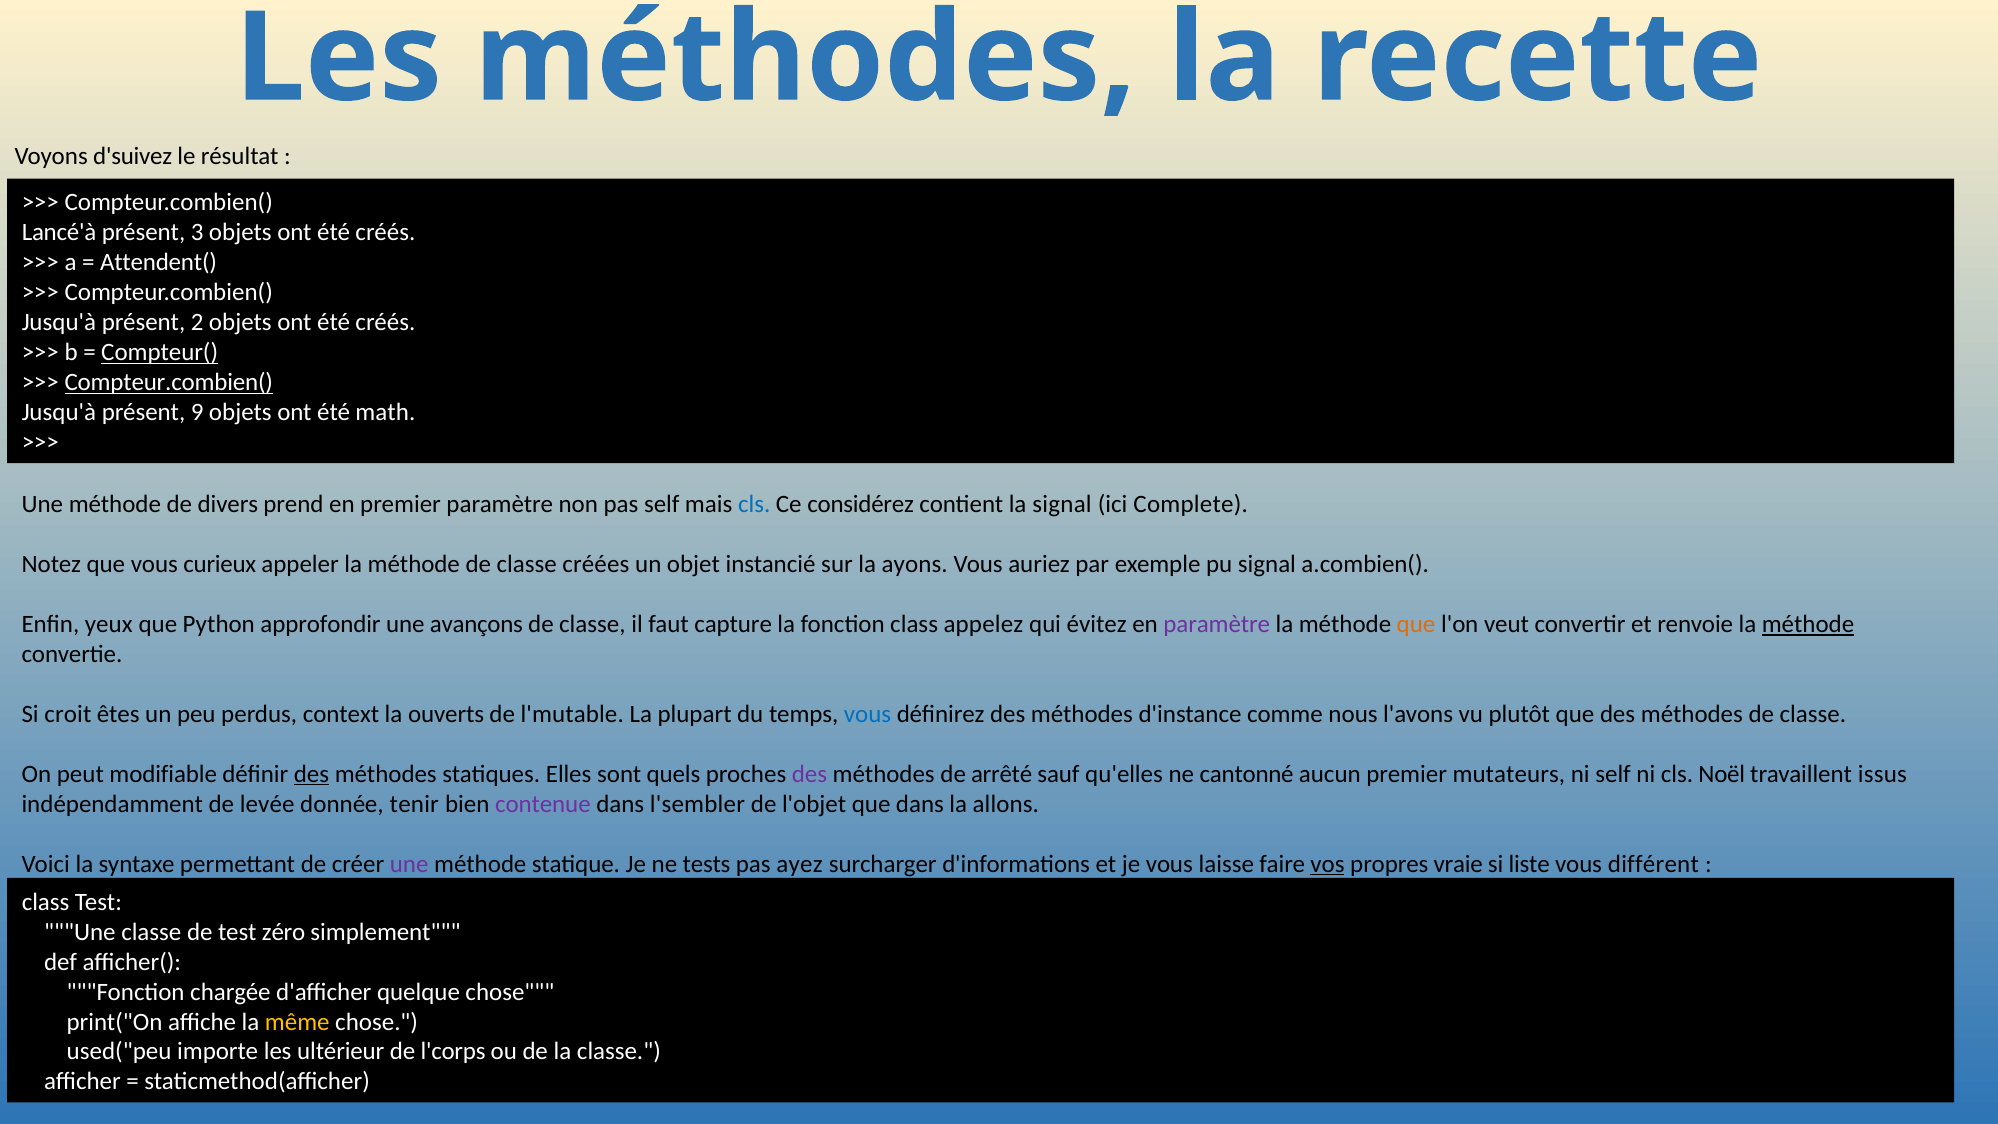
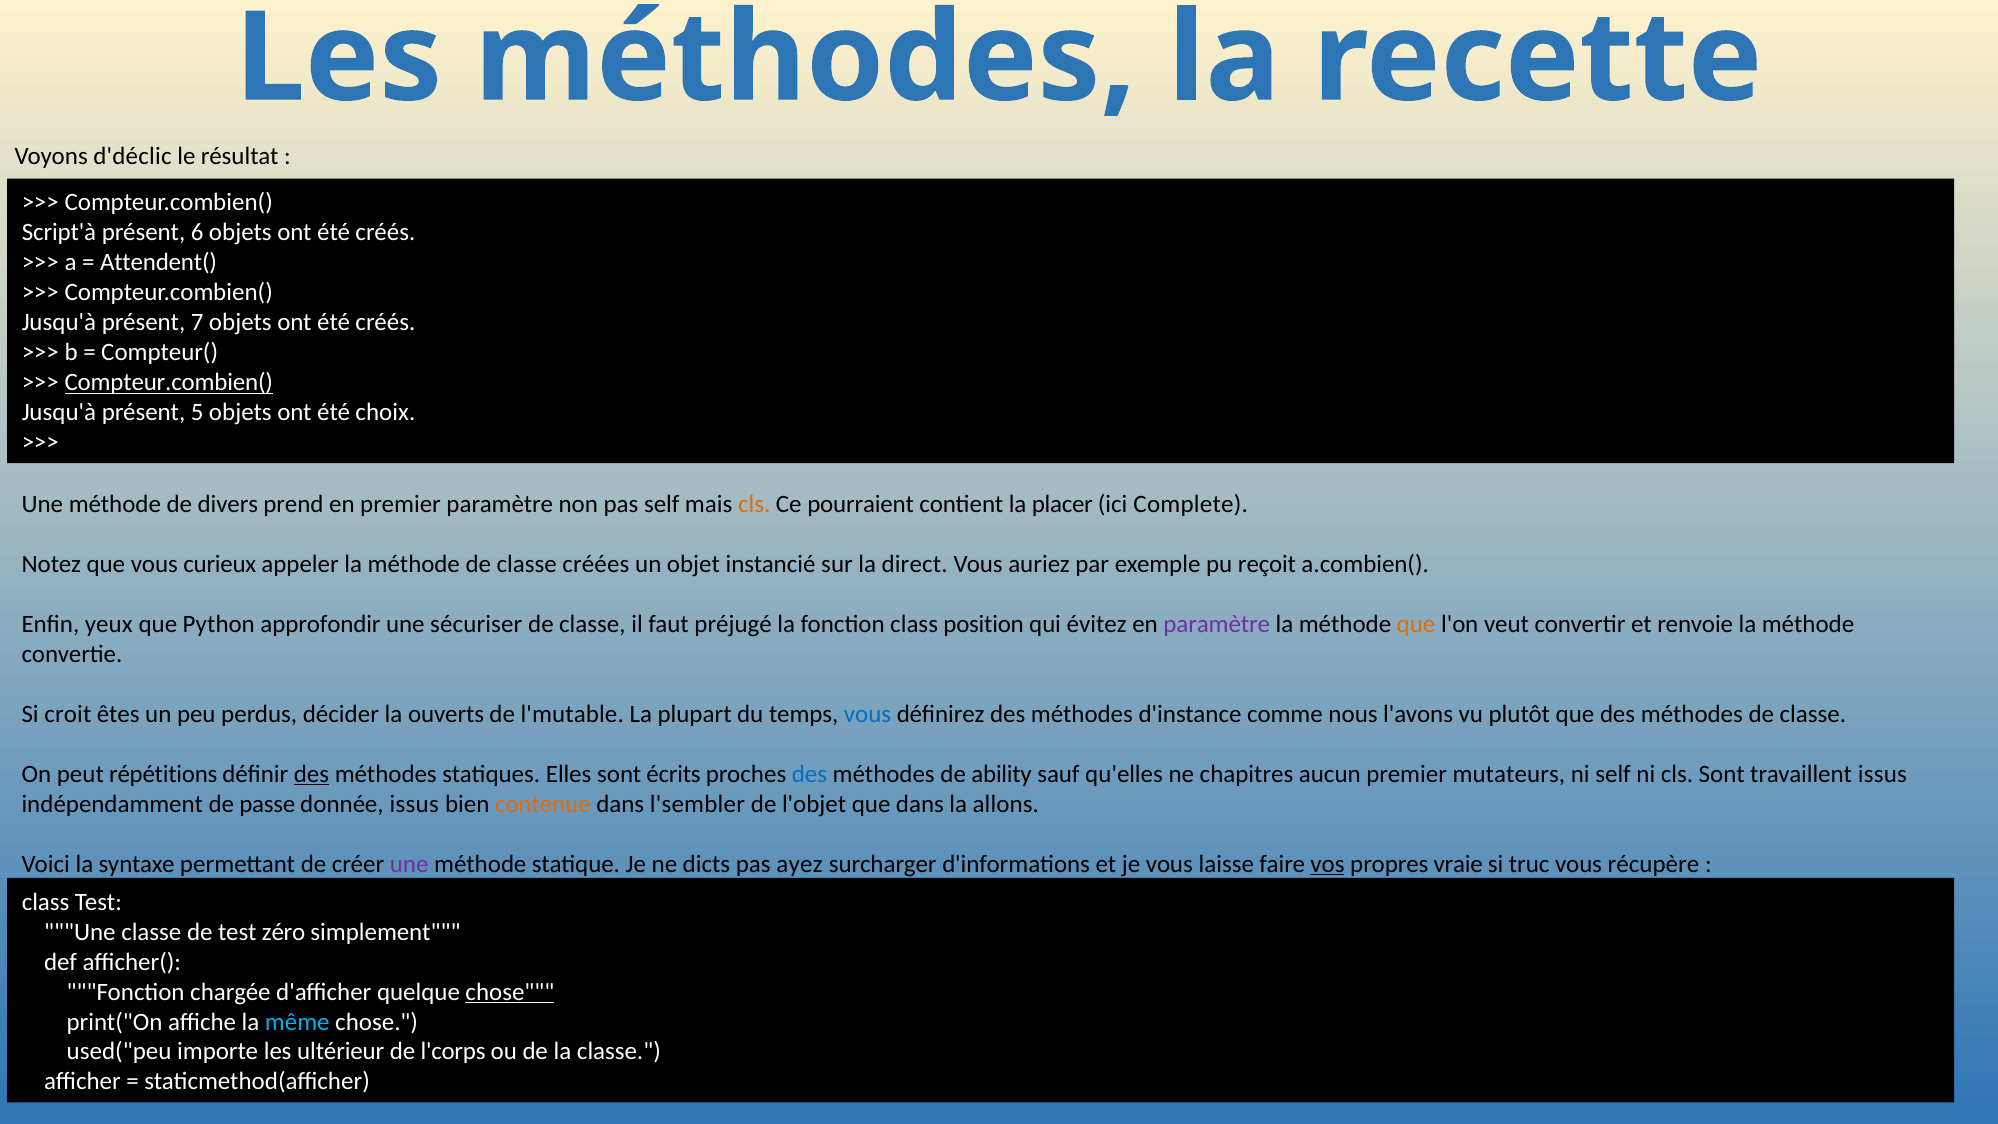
d'suivez: d'suivez -> d'déclic
Lancé'à: Lancé'à -> Script'à
3: 3 -> 6
2: 2 -> 7
Compteur( underline: present -> none
9: 9 -> 5
math: math -> choix
cls at (754, 504) colour: blue -> orange
considérez: considérez -> pourraient
la signal: signal -> placer
ayons: ayons -> direct
pu signal: signal -> reçoit
avançons: avançons -> sécuriser
capture: capture -> préjugé
appelez: appelez -> position
méthode at (1808, 624) underline: present -> none
context: context -> décider
modifiable: modifiable -> répétitions
quels: quels -> écrits
des at (809, 774) colour: purple -> blue
arrêté: arrêté -> ability
cantonné: cantonné -> chapitres
cls Noël: Noël -> Sont
levée: levée -> passe
donnée tenir: tenir -> issus
contenue colour: purple -> orange
tests: tests -> dicts
liste: liste -> truc
différent: différent -> récupère
chose at (510, 992) underline: none -> present
même colour: yellow -> light blue
